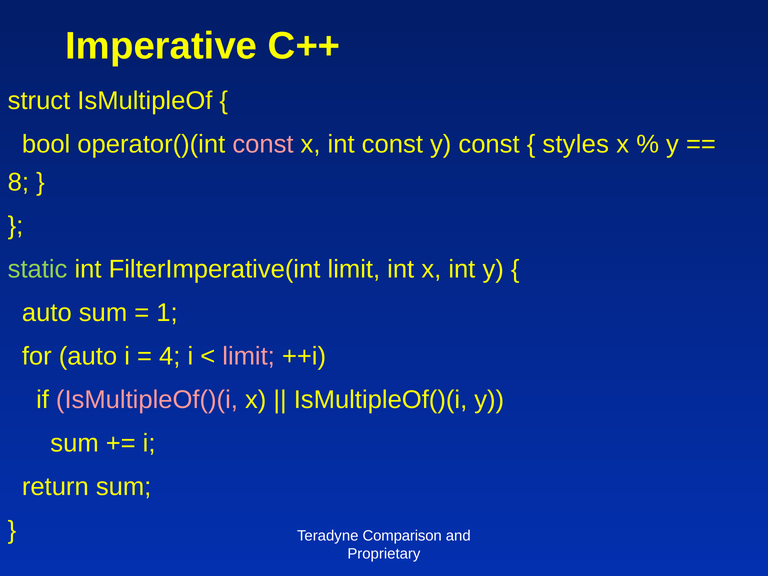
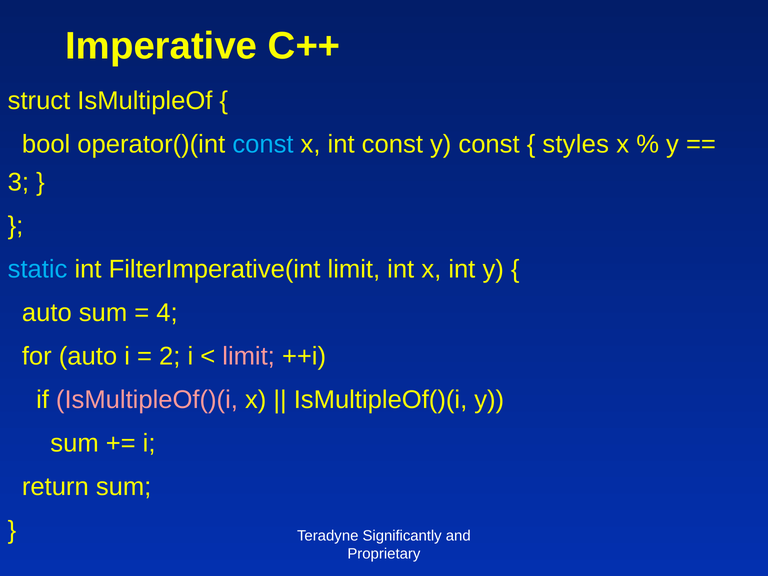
const at (263, 144) colour: pink -> light blue
8: 8 -> 3
static colour: light green -> light blue
1: 1 -> 4
4: 4 -> 2
Comparison: Comparison -> Significantly
